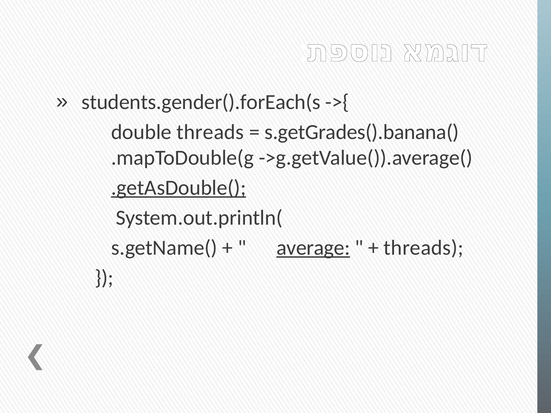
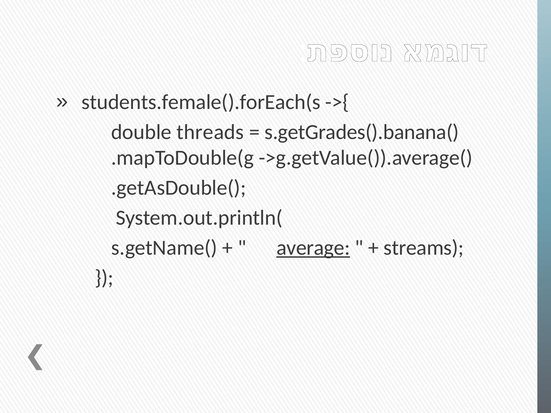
students.gender().forEach(s: students.gender().forEach(s -> students.female().forEach(s
.getAsDouble( underline: present -> none
threads at (424, 248): threads -> streams
